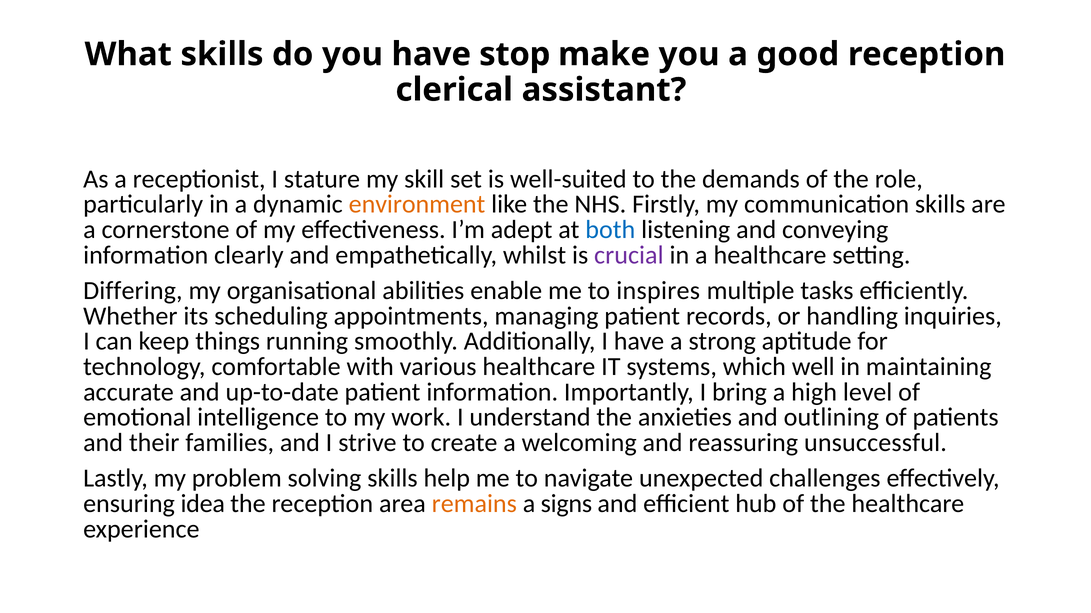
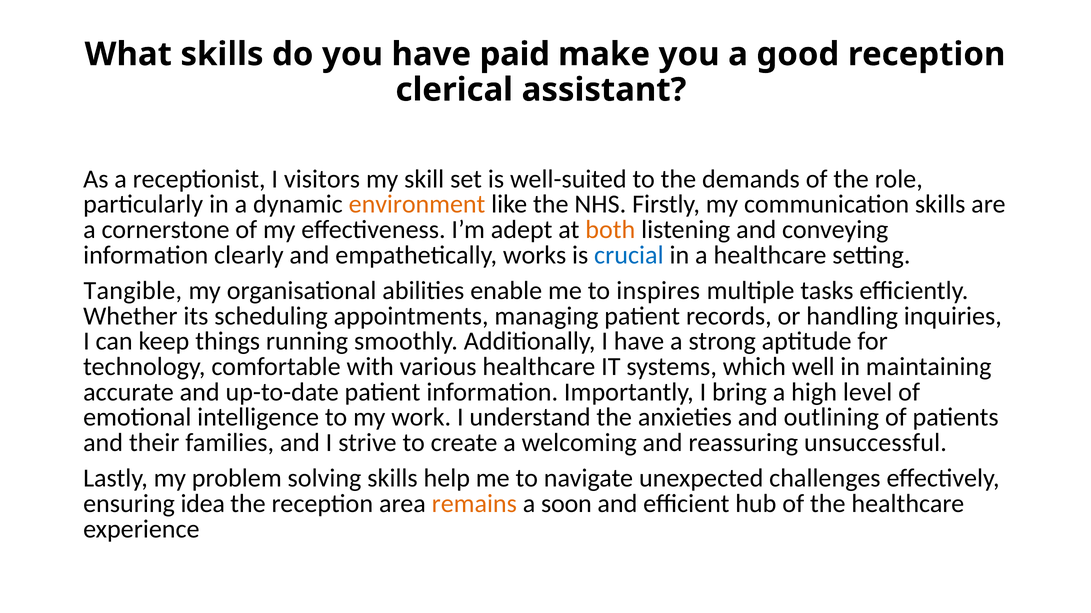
stop: stop -> paid
stature: stature -> visitors
both colour: blue -> orange
whilst: whilst -> works
crucial colour: purple -> blue
Differing: Differing -> Tangible
signs: signs -> soon
